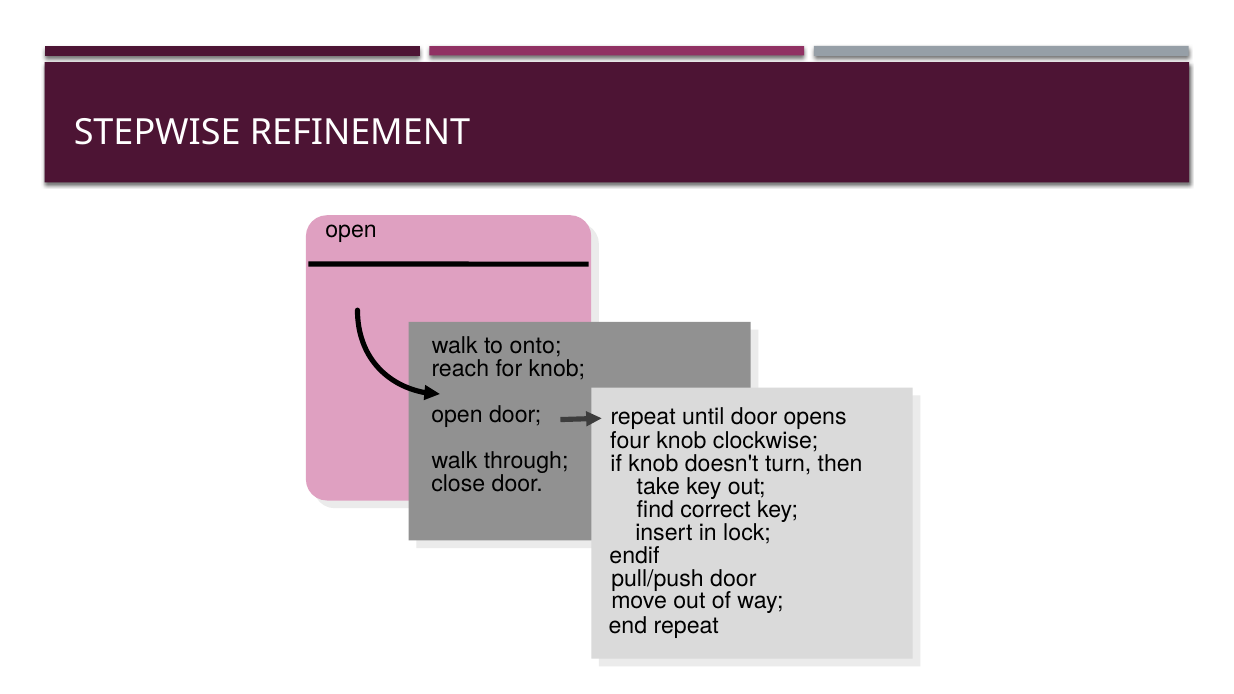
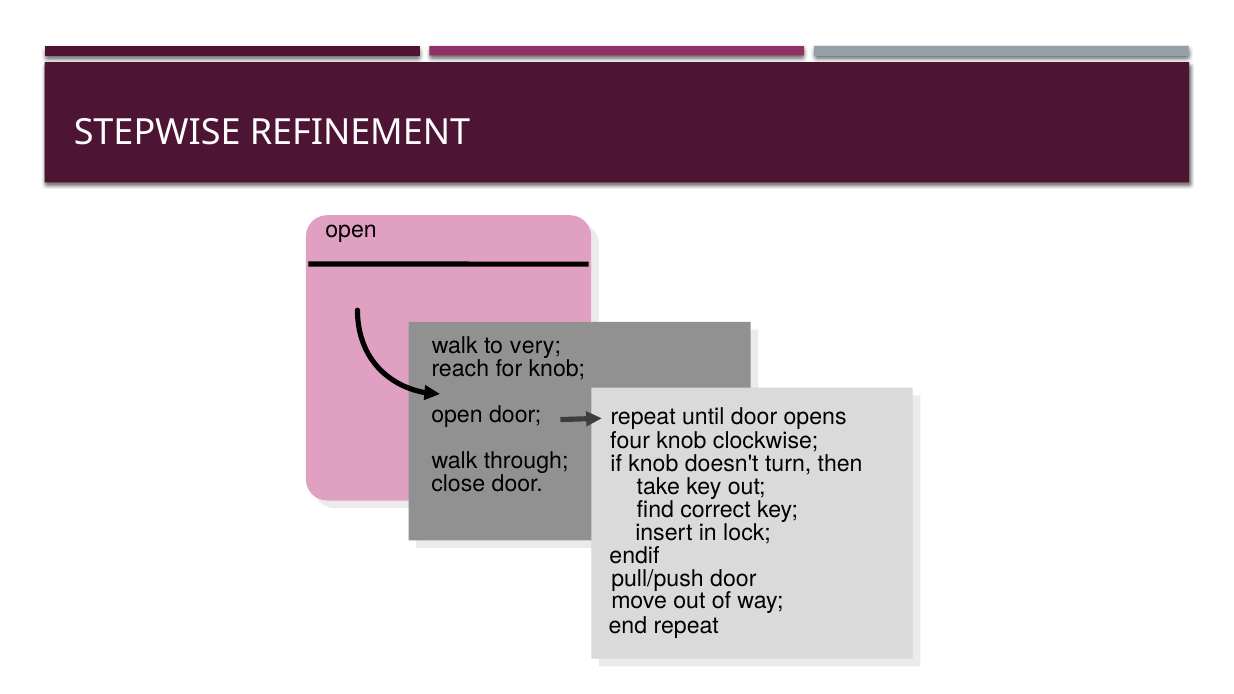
onto: onto -> very
